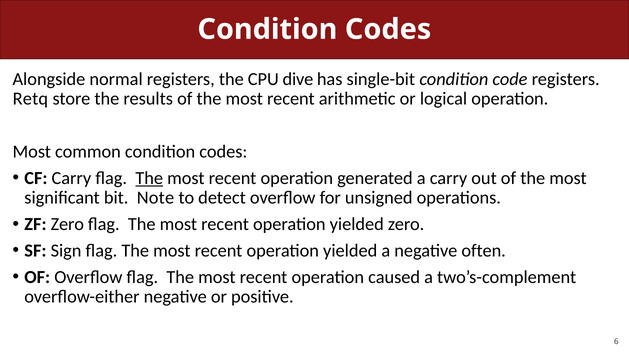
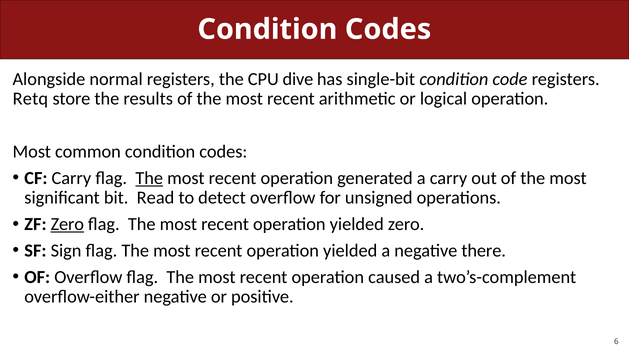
Note: Note -> Read
Zero at (67, 224) underline: none -> present
often: often -> there
